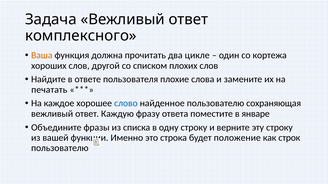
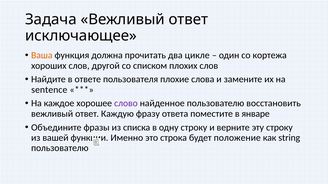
комплексного: комплексного -> исключающее
печатать: печатать -> sentence
слово colour: blue -> purple
сохраняющая: сохраняющая -> восстановить
строк: строк -> string
